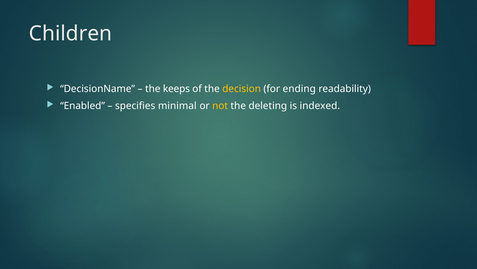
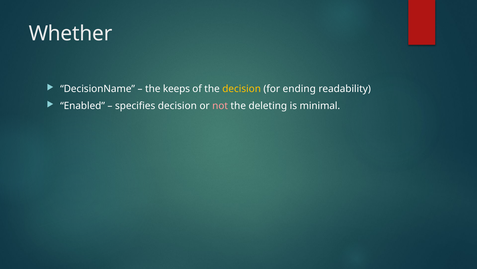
Children: Children -> Whether
specifies minimal: minimal -> decision
not colour: yellow -> pink
indexed: indexed -> minimal
